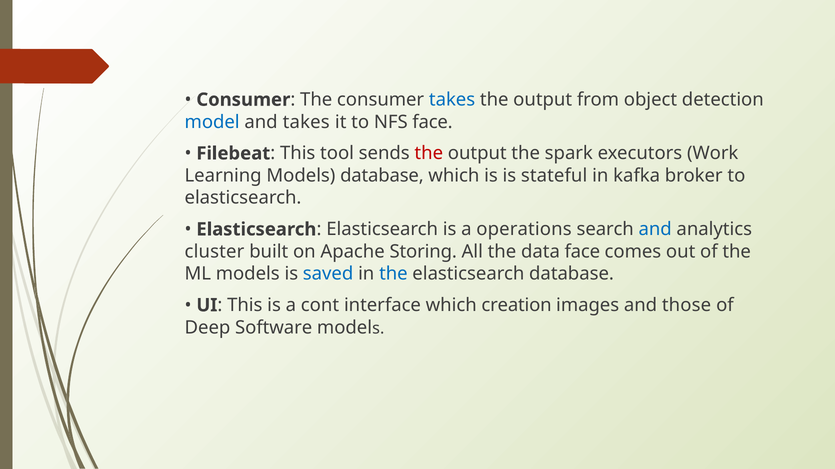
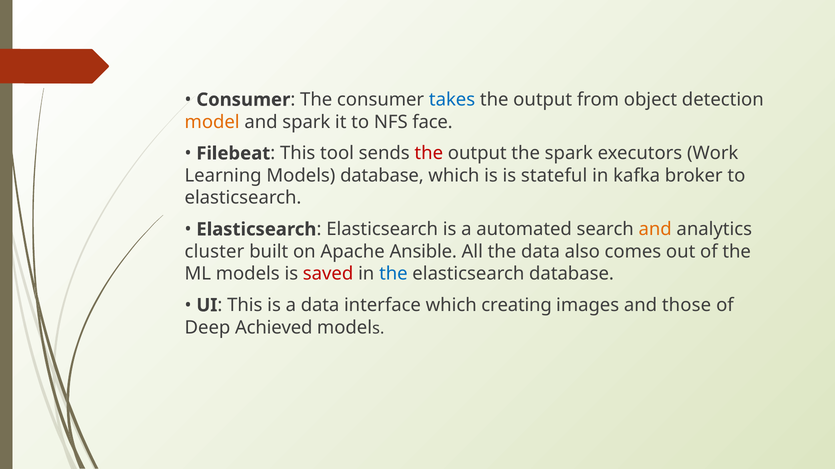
model colour: blue -> orange
and takes: takes -> spark
operations: operations -> automated
and at (655, 230) colour: blue -> orange
Storing: Storing -> Ansible
data face: face -> also
saved colour: blue -> red
a cont: cont -> data
creation: creation -> creating
Software: Software -> Achieved
